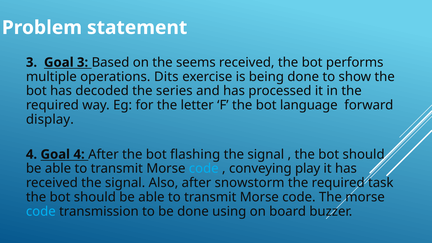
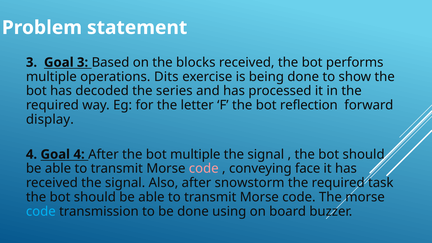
seems: seems -> blocks
language: language -> reflection
bot flashing: flashing -> multiple
code at (204, 169) colour: light blue -> pink
play: play -> face
